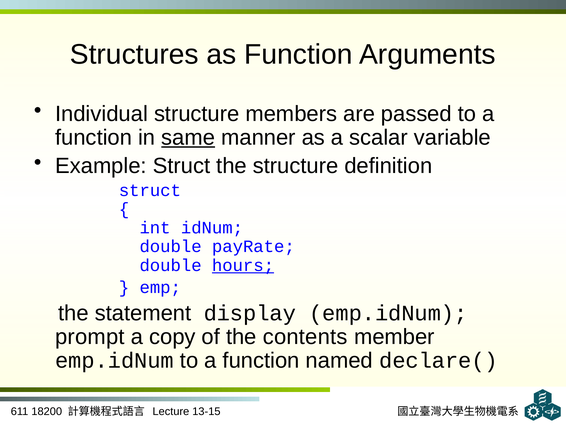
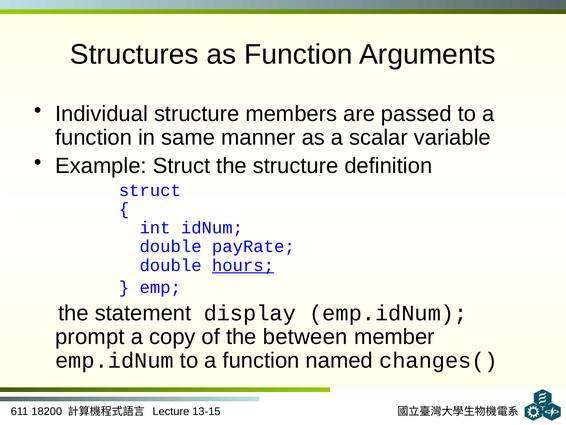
same underline: present -> none
contents: contents -> between
declare(: declare( -> changes(
